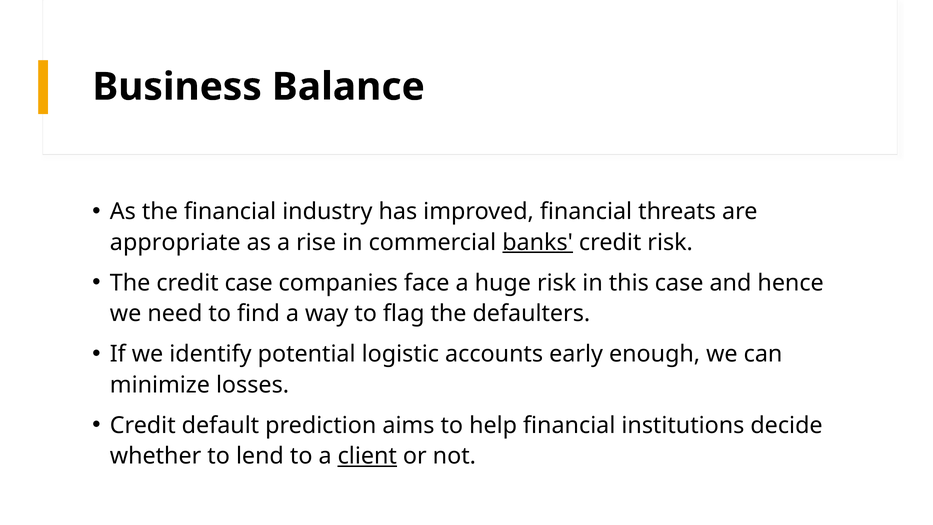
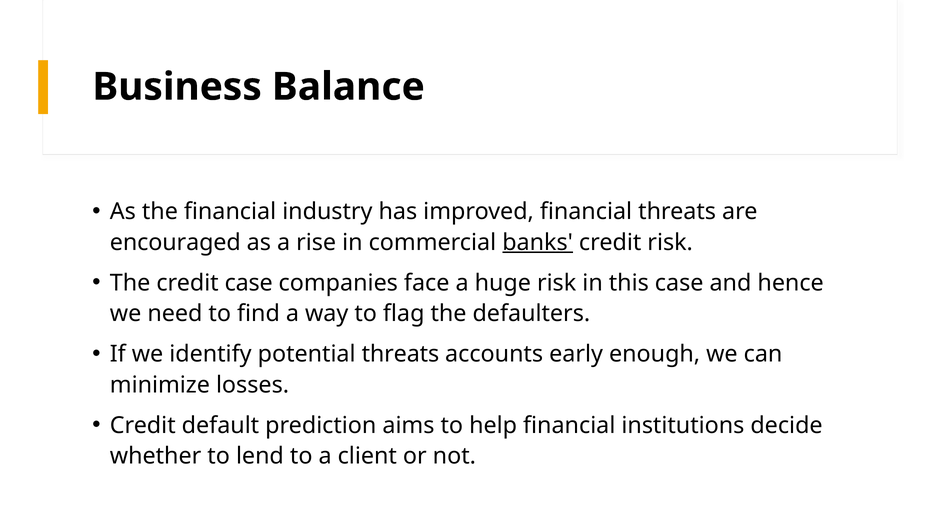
appropriate: appropriate -> encouraged
potential logistic: logistic -> threats
client underline: present -> none
